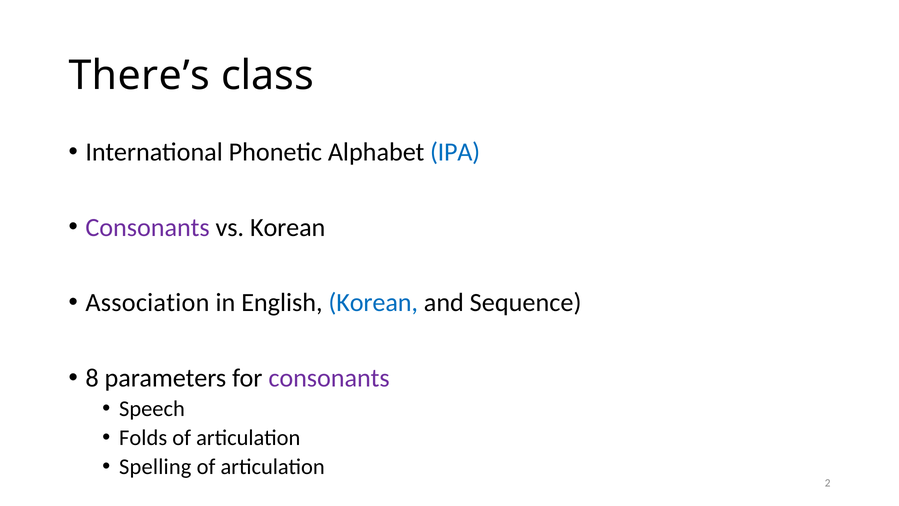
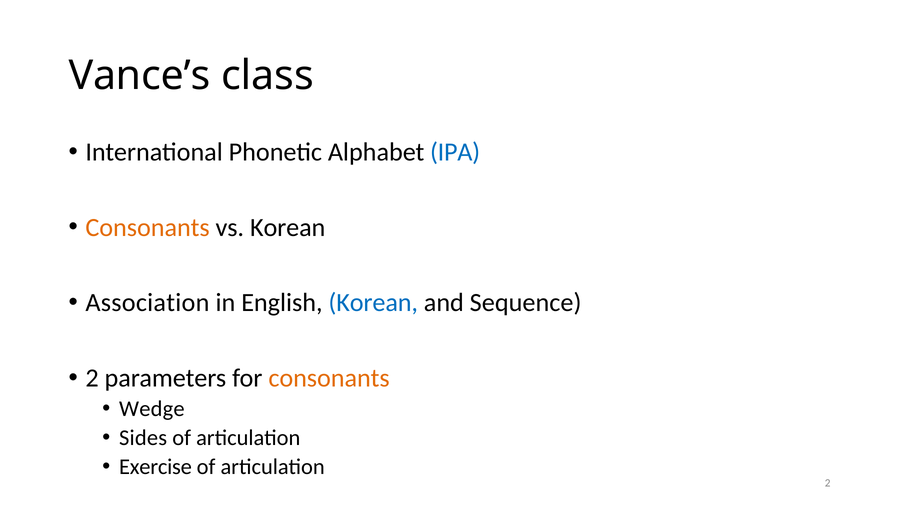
There’s: There’s -> Vance’s
Consonants at (148, 227) colour: purple -> orange
8 at (92, 378): 8 -> 2
consonants at (329, 378) colour: purple -> orange
Speech: Speech -> Wedge
Folds: Folds -> Sides
Spelling: Spelling -> Exercise
